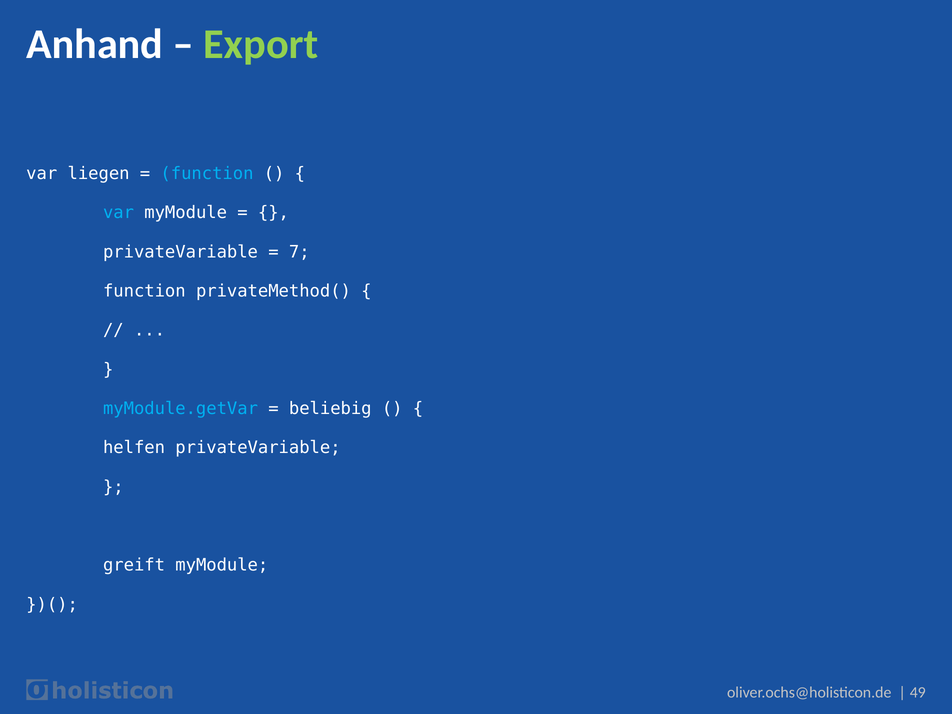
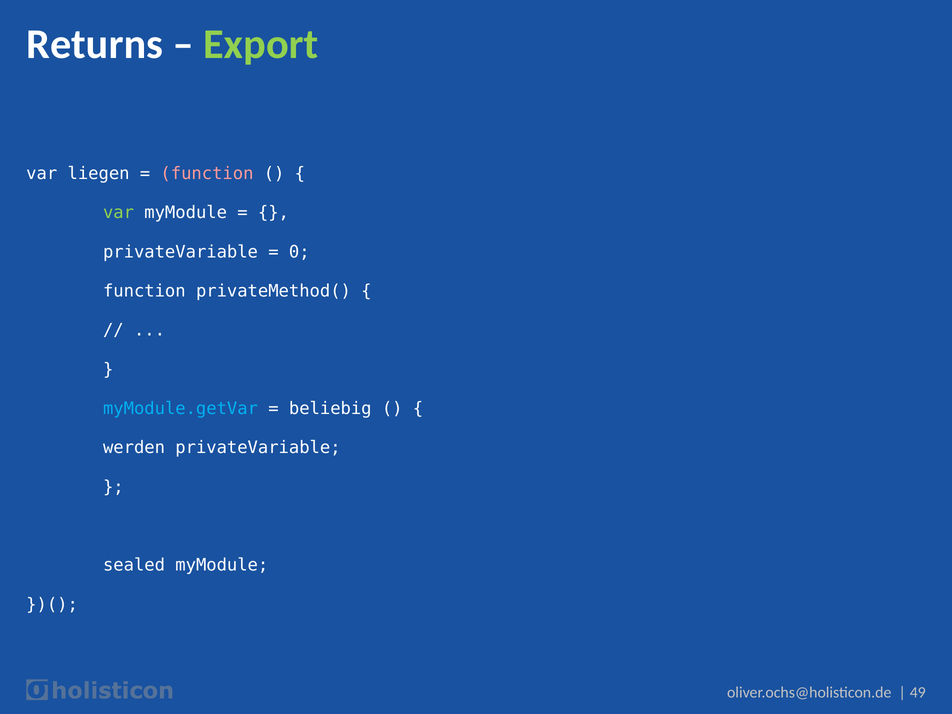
Anhand: Anhand -> Returns
function at (207, 174) colour: light blue -> pink
var at (119, 213) colour: light blue -> light green
7: 7 -> 0
helfen: helfen -> werden
greift: greift -> sealed
